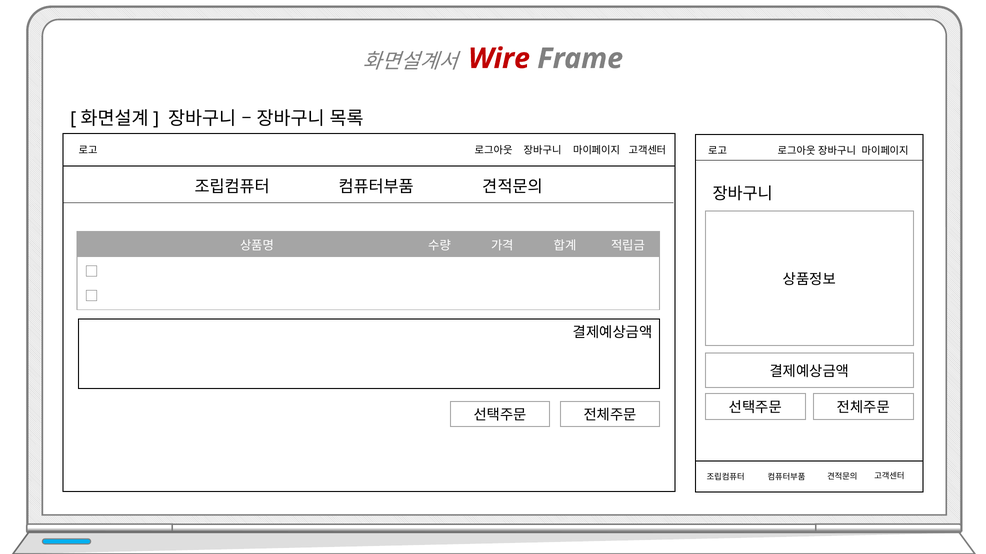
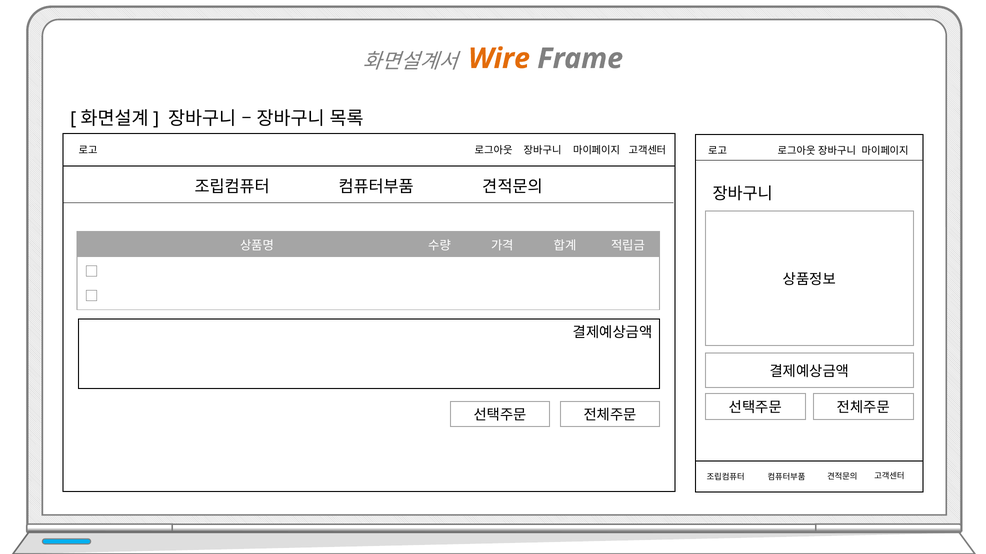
Wire colour: red -> orange
